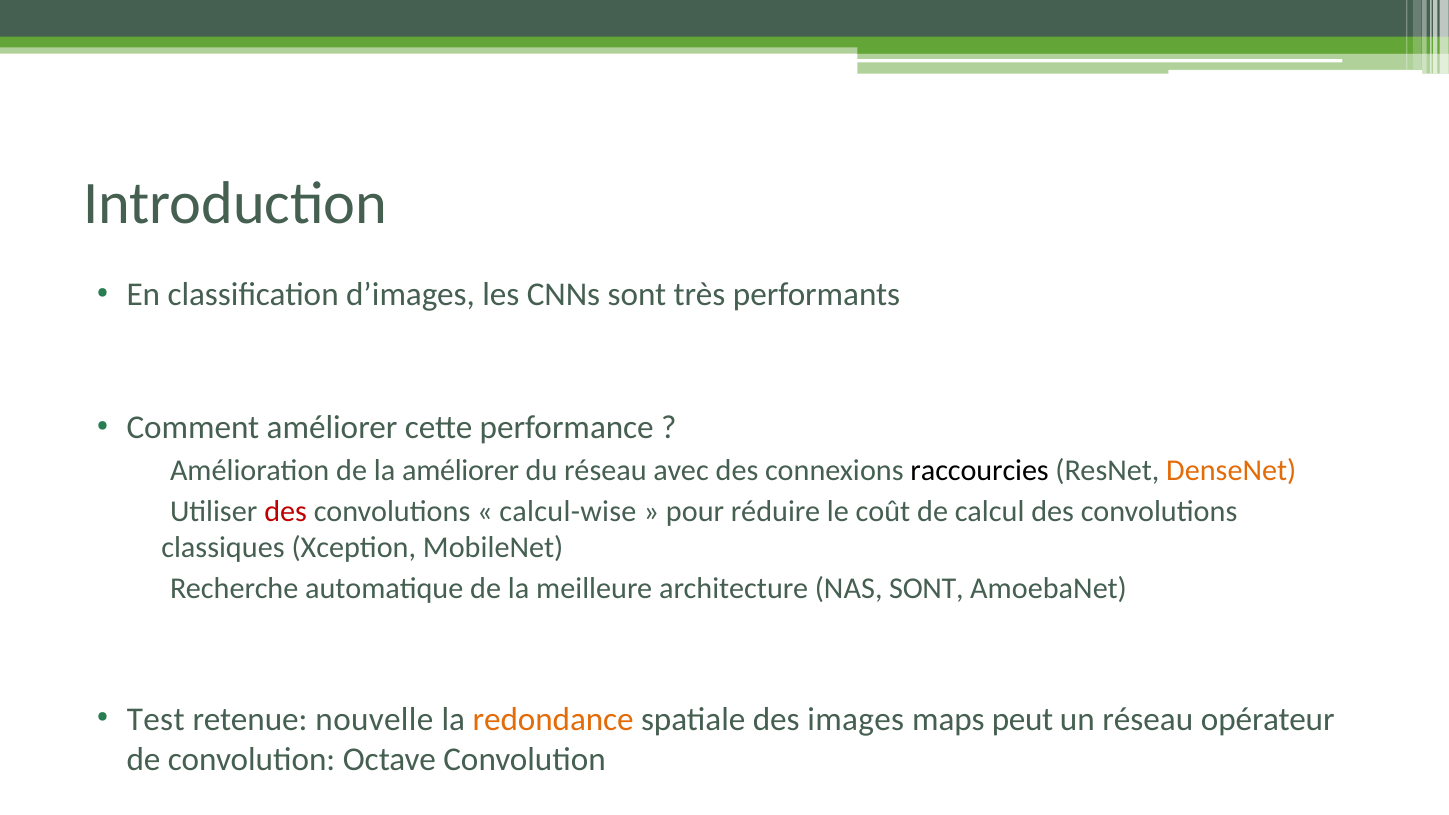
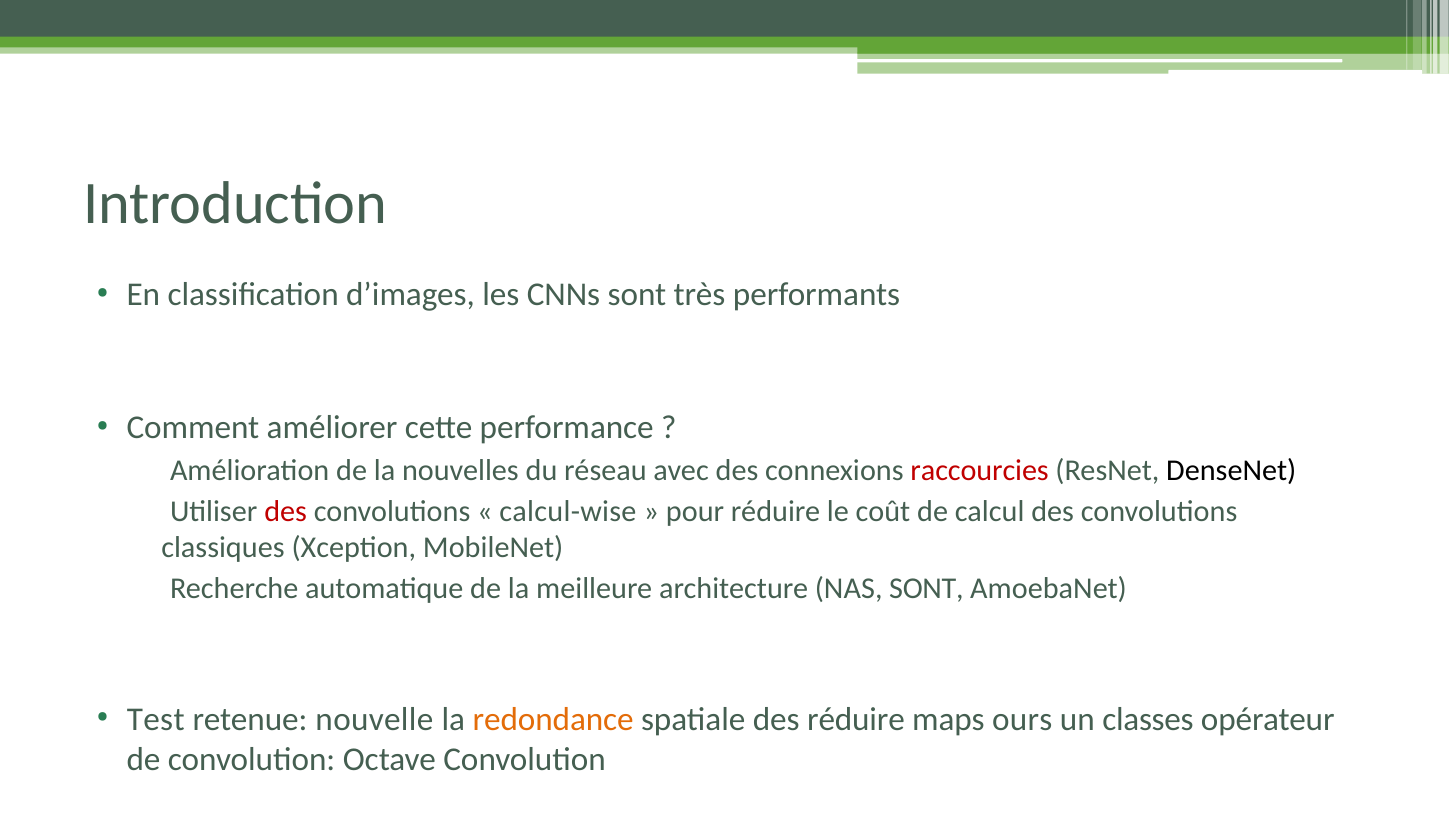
la améliorer: améliorer -> nouvelles
raccourcies colour: black -> red
DenseNet colour: orange -> black
des images: images -> réduire
peut: peut -> ours
un réseau: réseau -> classes
